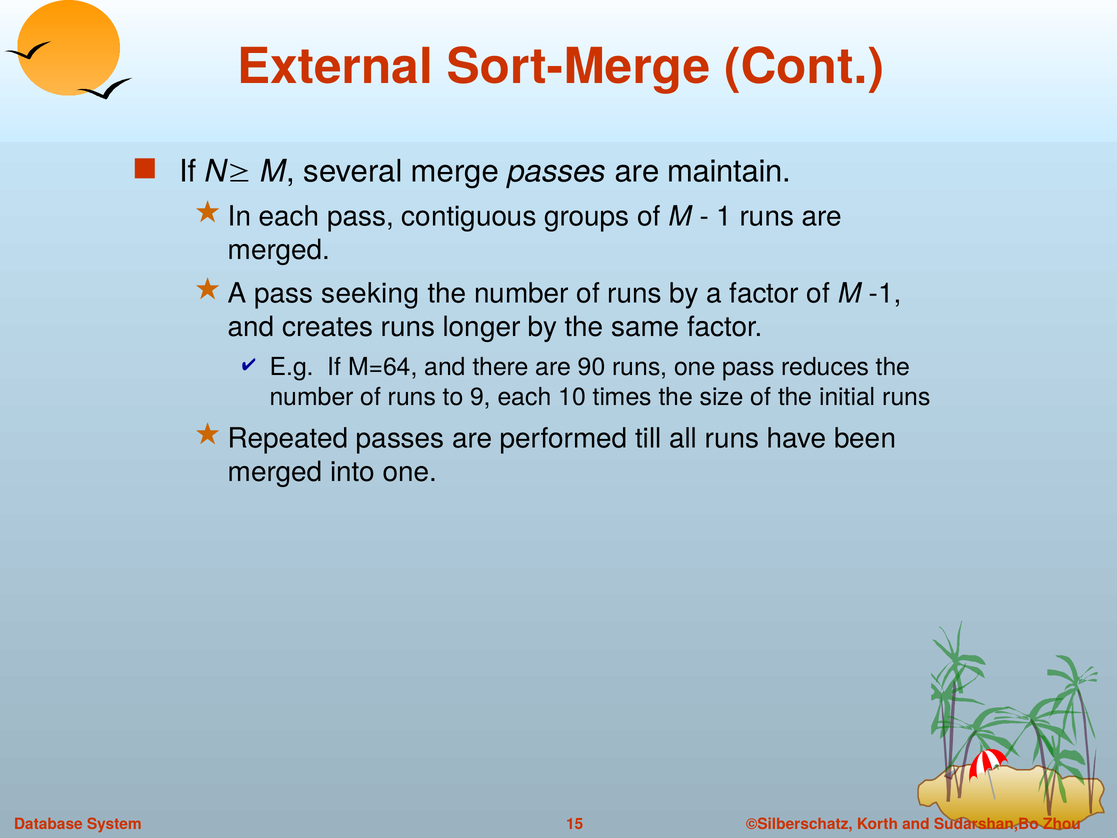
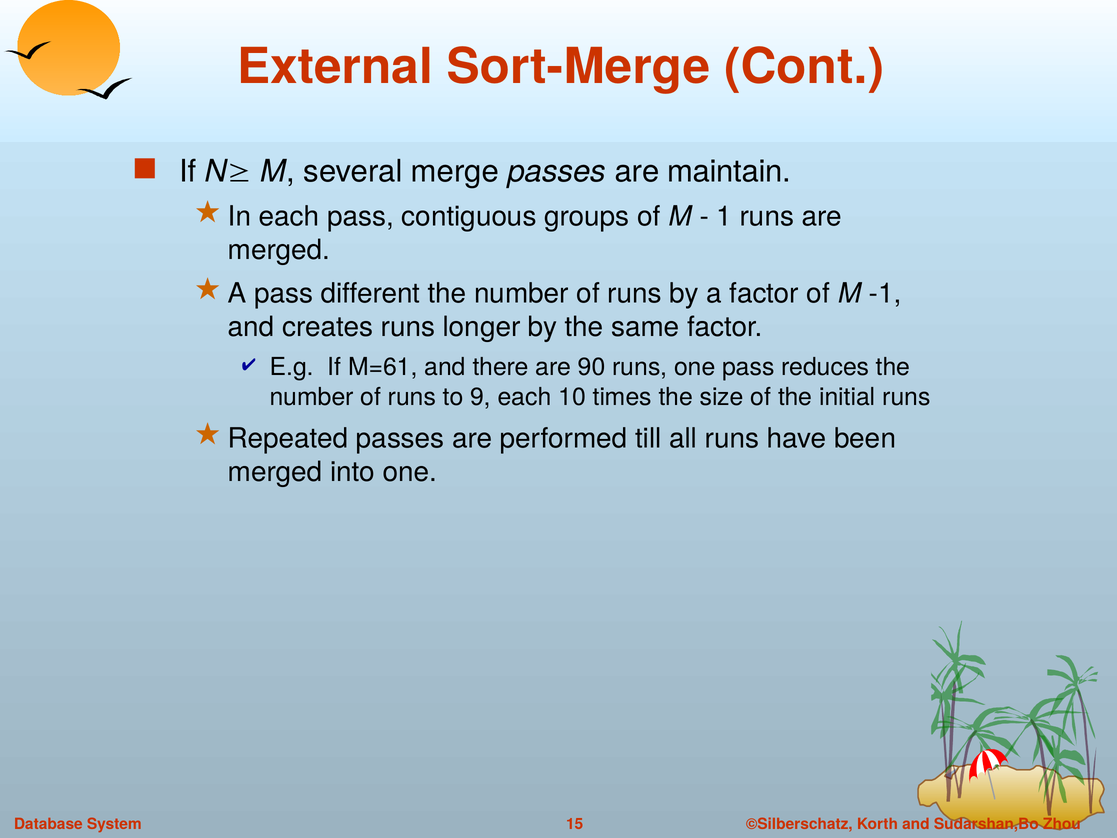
seeking: seeking -> different
M=64: M=64 -> M=61
